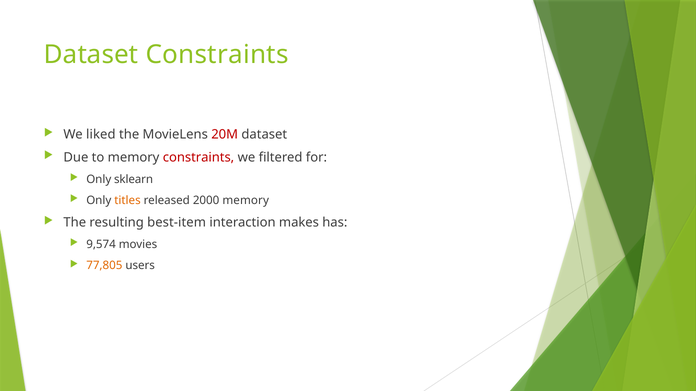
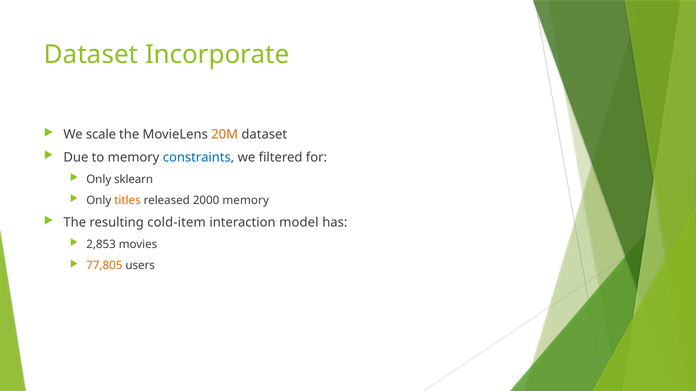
Dataset Constraints: Constraints -> Incorporate
liked: liked -> scale
20M colour: red -> orange
constraints at (199, 158) colour: red -> blue
best-item: best-item -> cold-item
makes: makes -> model
9,574: 9,574 -> 2,853
